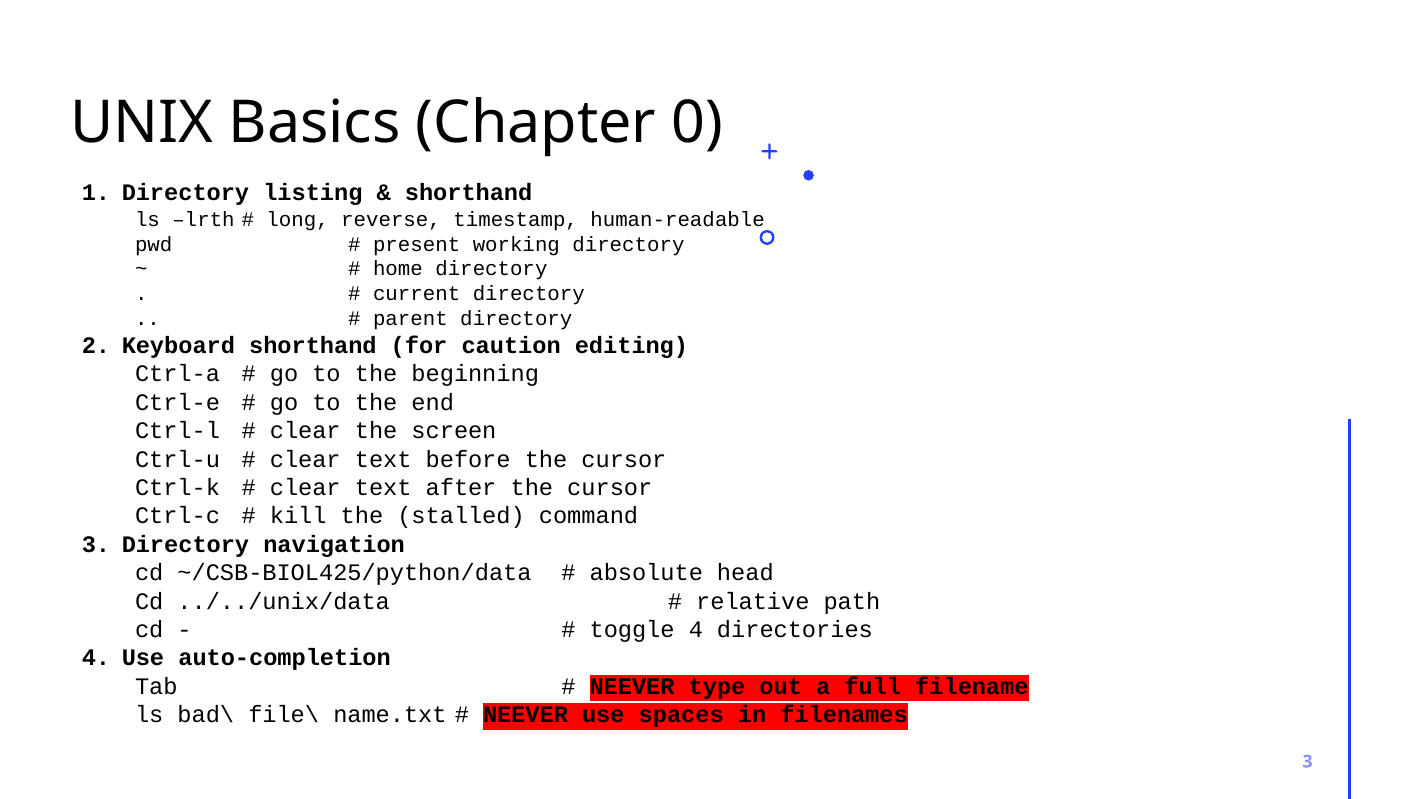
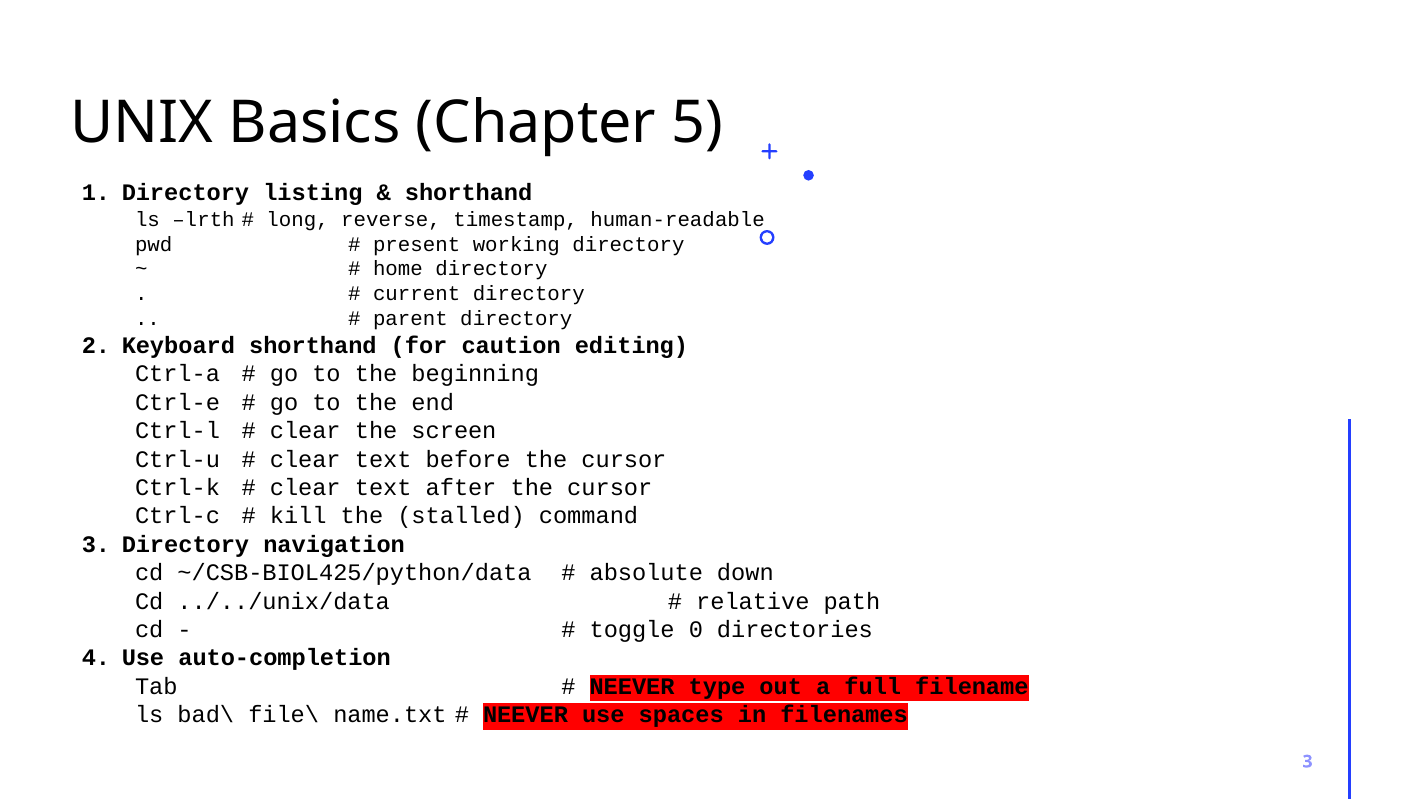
0: 0 -> 5
head: head -> down
toggle 4: 4 -> 0
